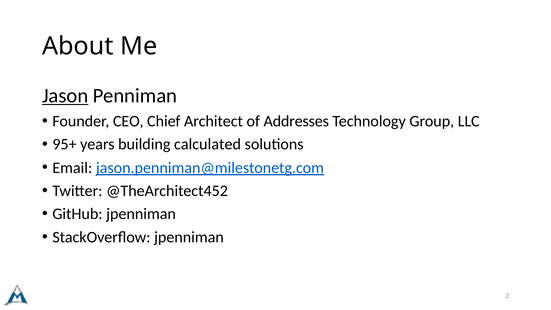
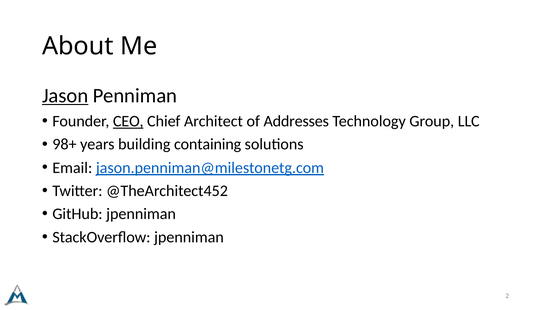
CEO underline: none -> present
95+: 95+ -> 98+
calculated: calculated -> containing
